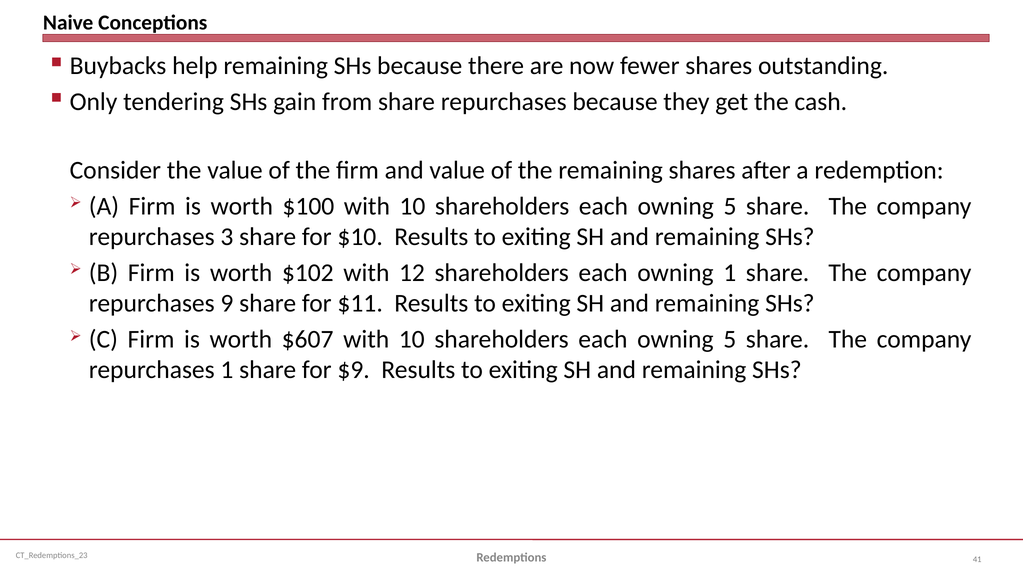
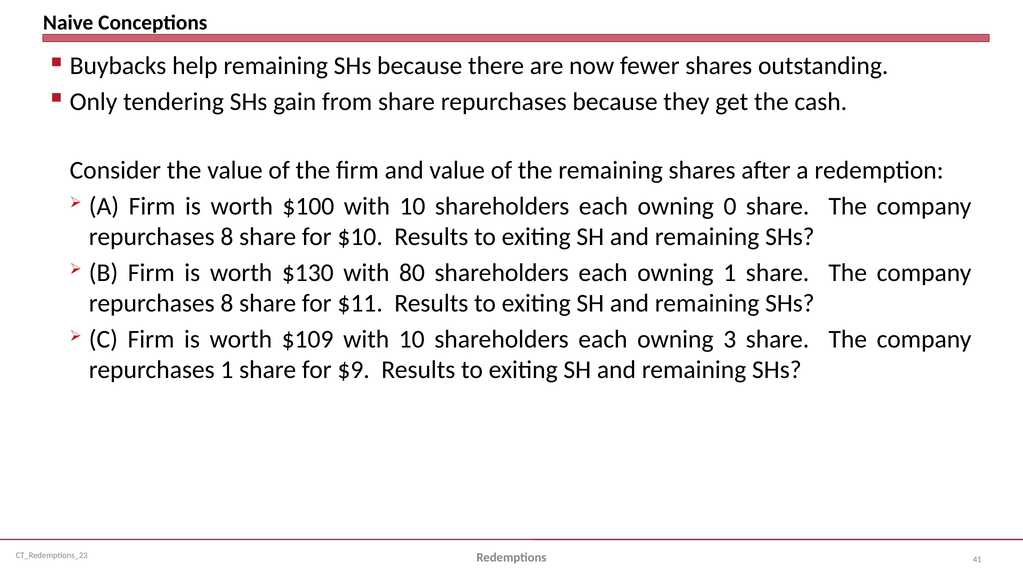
5 at (730, 206): 5 -> 0
3 at (227, 237): 3 -> 8
$102: $102 -> $130
12: 12 -> 80
9 at (227, 303): 9 -> 8
$607: $607 -> $109
5 at (730, 339): 5 -> 3
